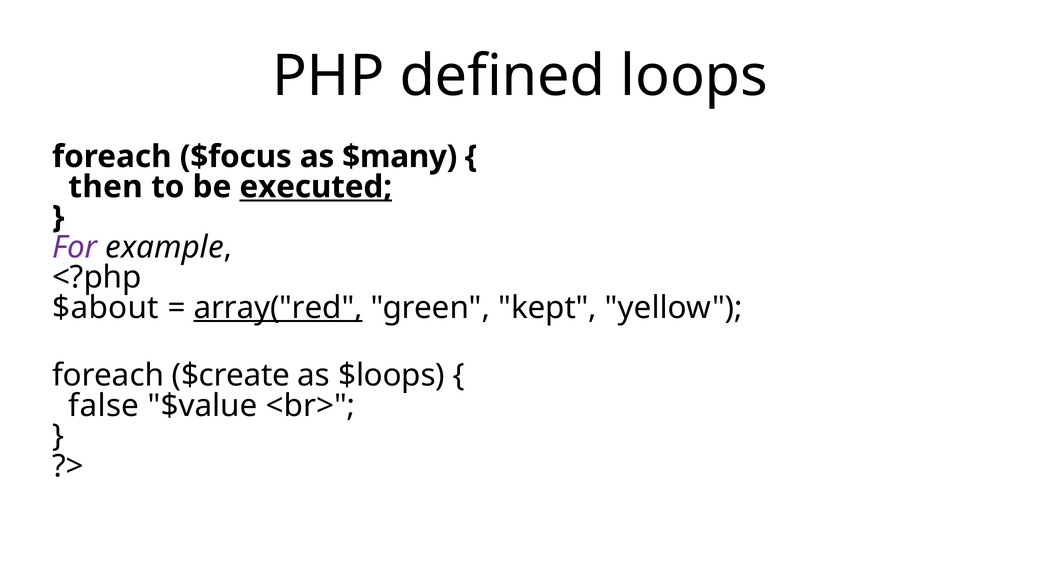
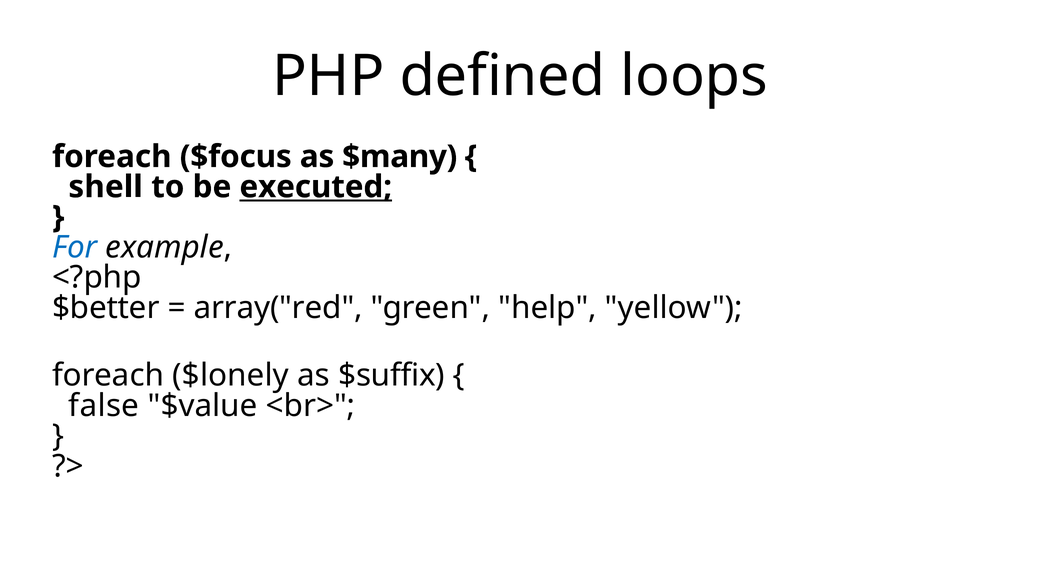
then: then -> shell
For colour: purple -> blue
$about: $about -> $better
array("red underline: present -> none
kept: kept -> help
$create: $create -> $lonely
$loops: $loops -> $suffix
